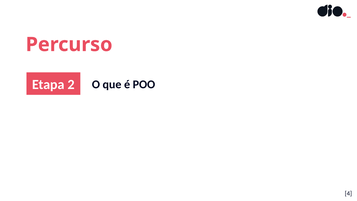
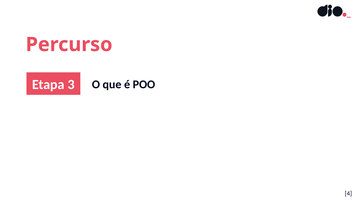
2: 2 -> 3
